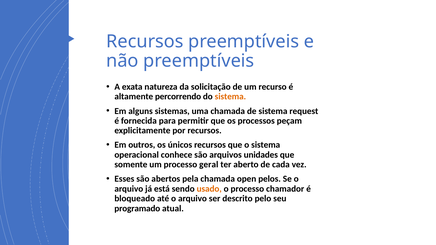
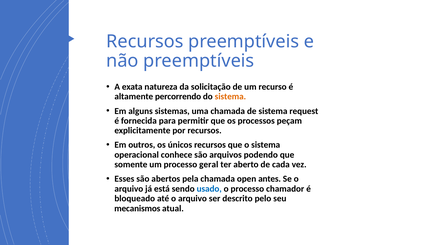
unidades: unidades -> podendo
pelos: pelos -> antes
usado colour: orange -> blue
programado: programado -> mecanismos
